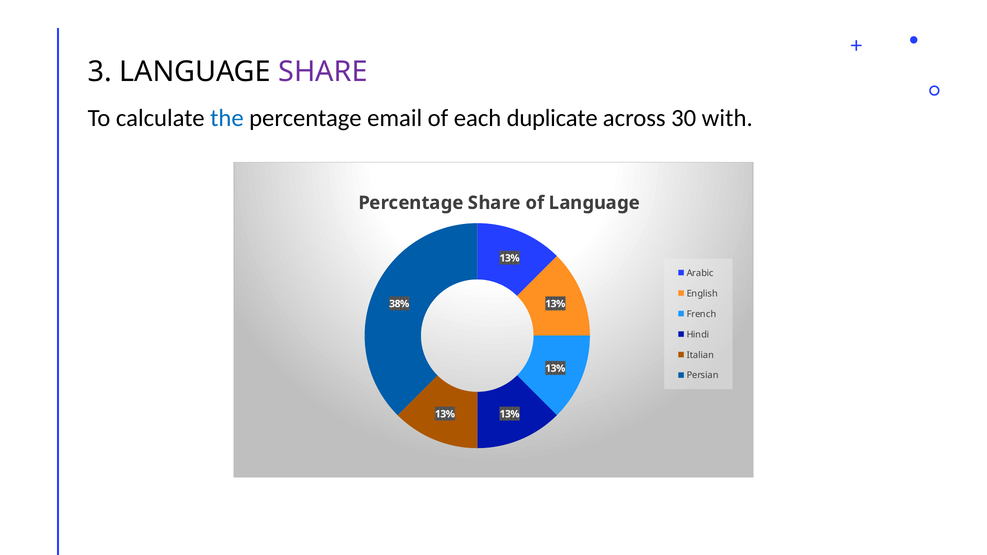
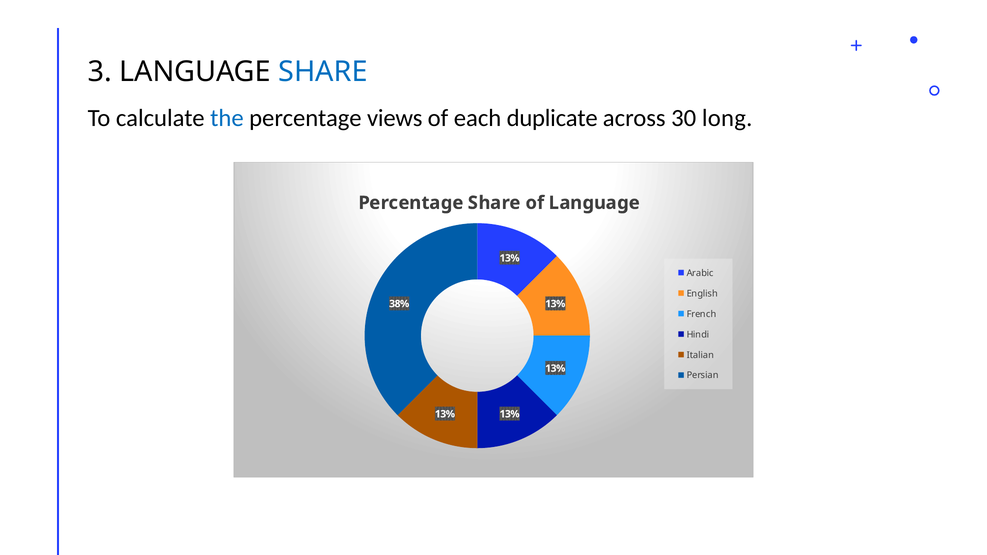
SHARE at (323, 72) colour: purple -> blue
email: email -> views
with: with -> long
